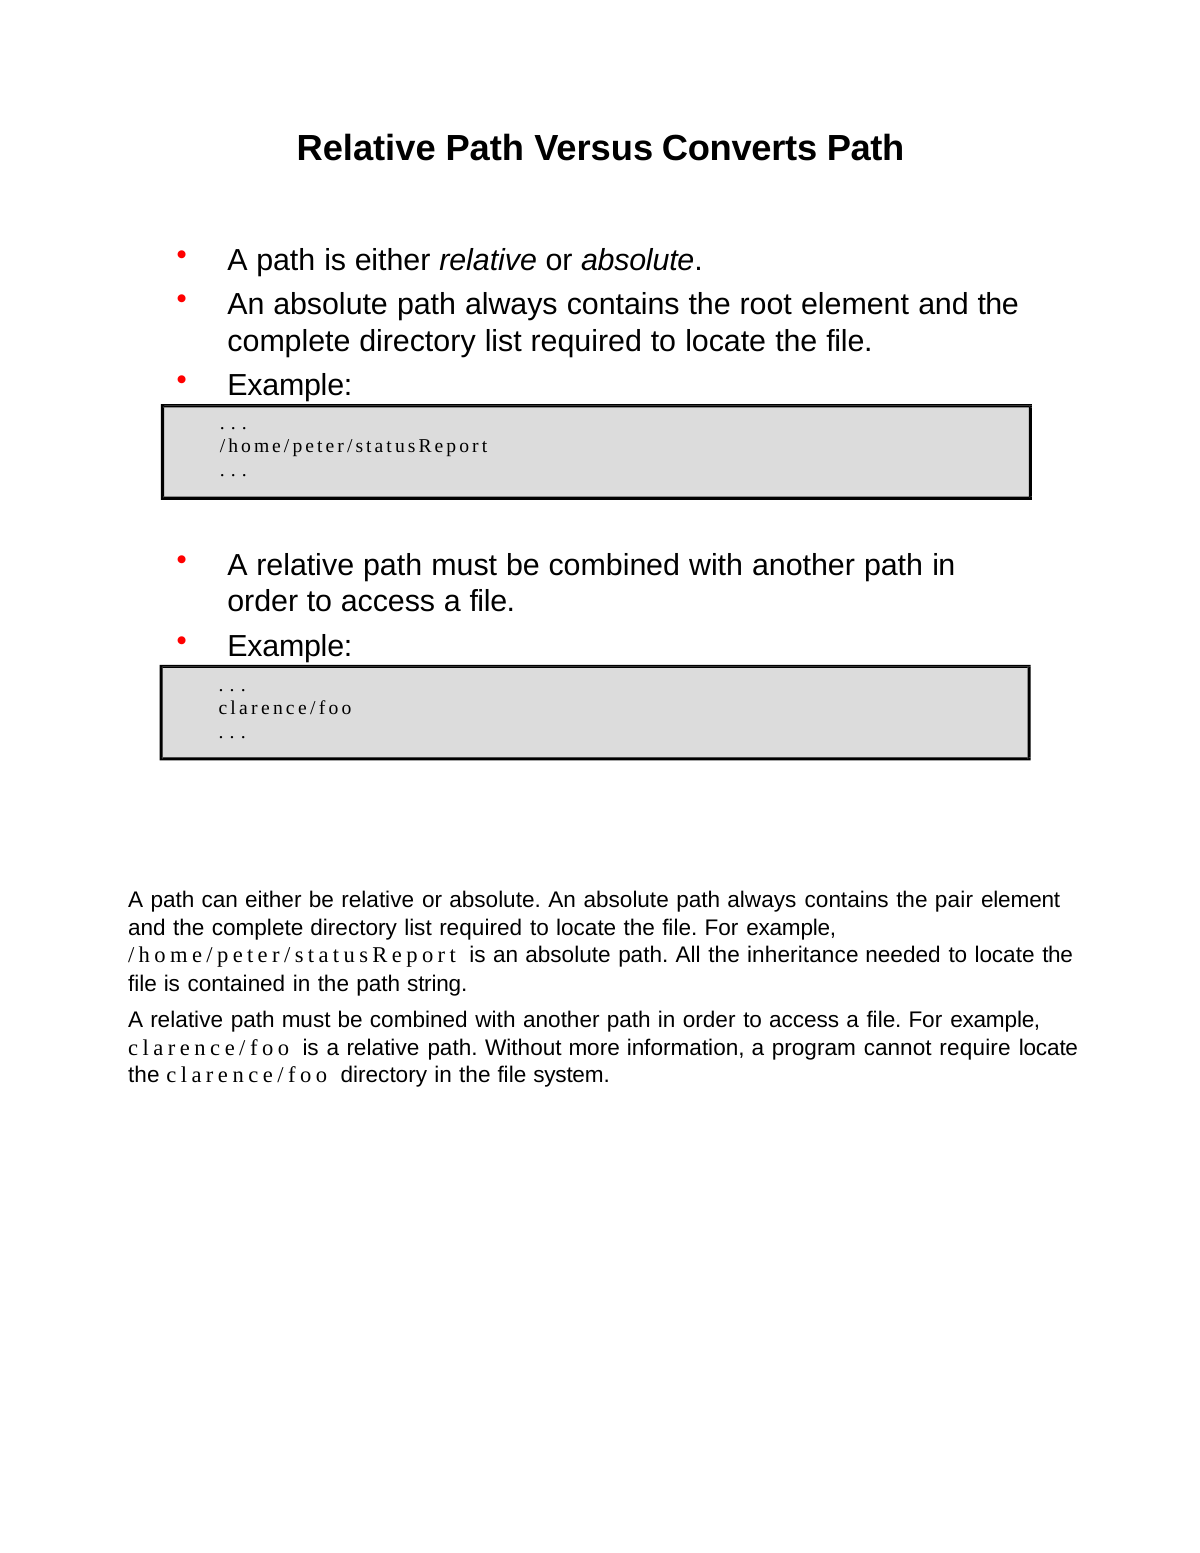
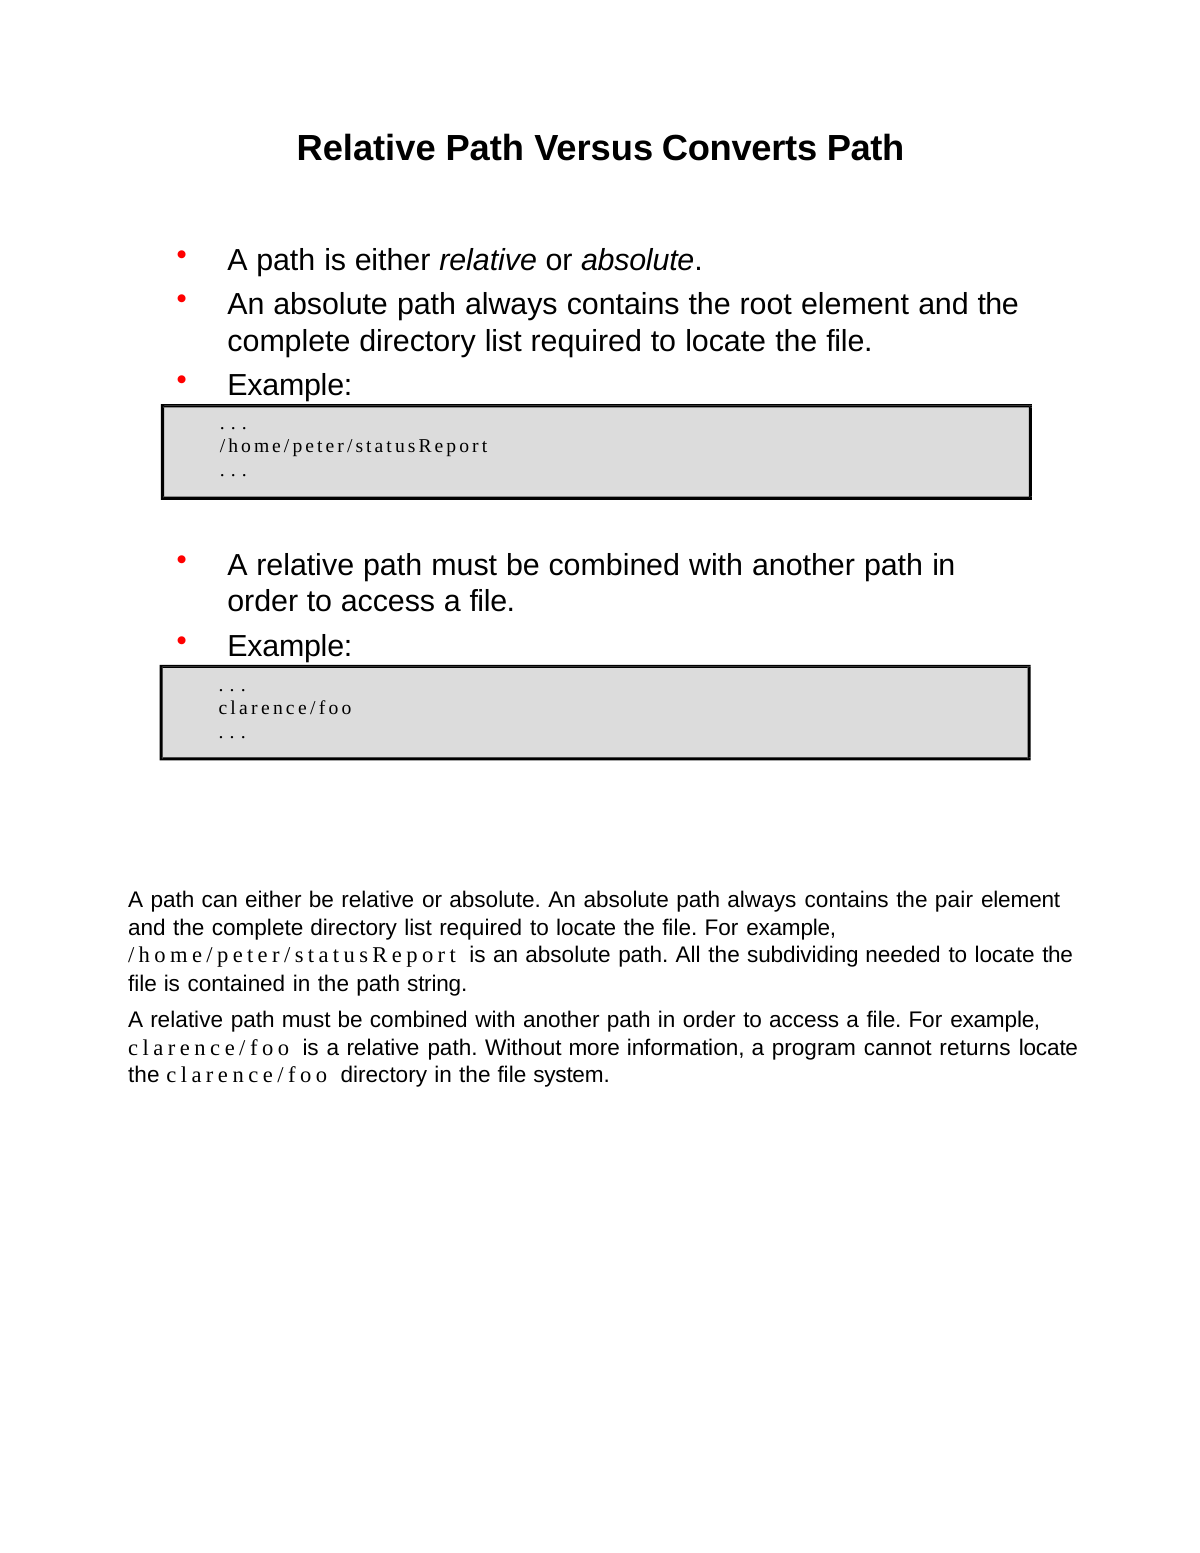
inheritance: inheritance -> subdividing
require: require -> returns
